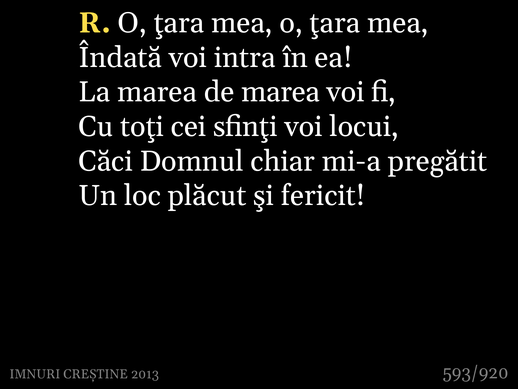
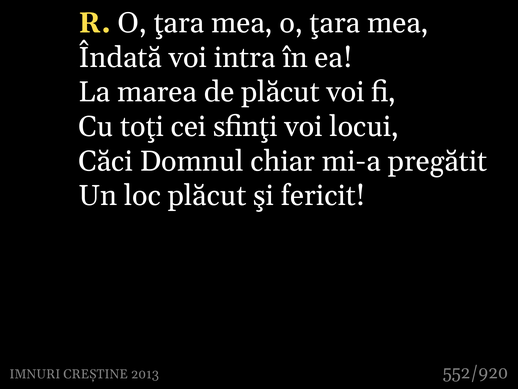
de marea: marea -> plăcut
593/920: 593/920 -> 552/920
